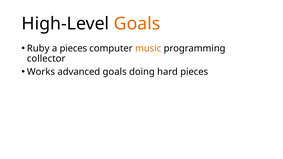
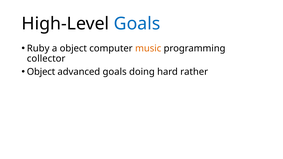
Goals at (137, 24) colour: orange -> blue
a pieces: pieces -> object
Works at (41, 72): Works -> Object
hard pieces: pieces -> rather
